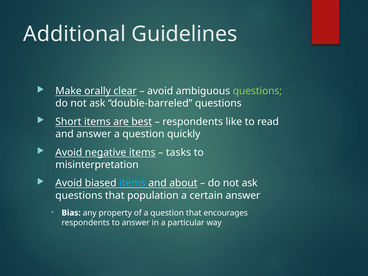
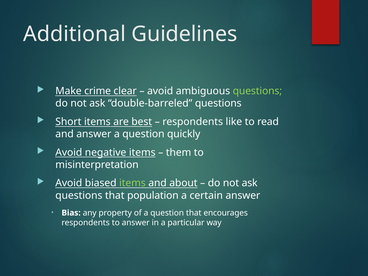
orally: orally -> crime
tasks: tasks -> them
items at (132, 183) colour: light blue -> light green
